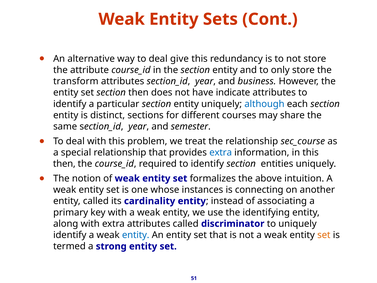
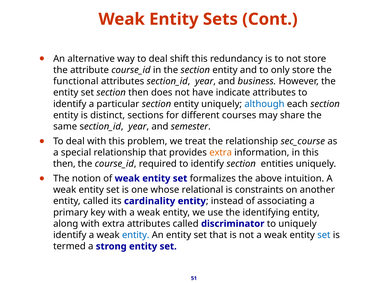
give: give -> shift
transform: transform -> functional
extra at (221, 152) colour: blue -> orange
instances: instances -> relational
connecting: connecting -> constraints
set at (324, 235) colour: orange -> blue
